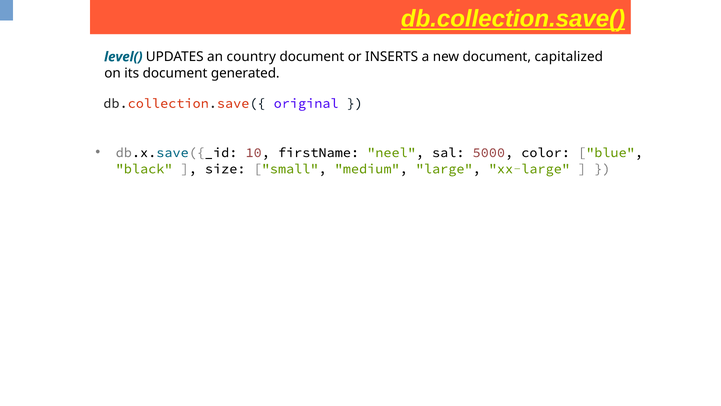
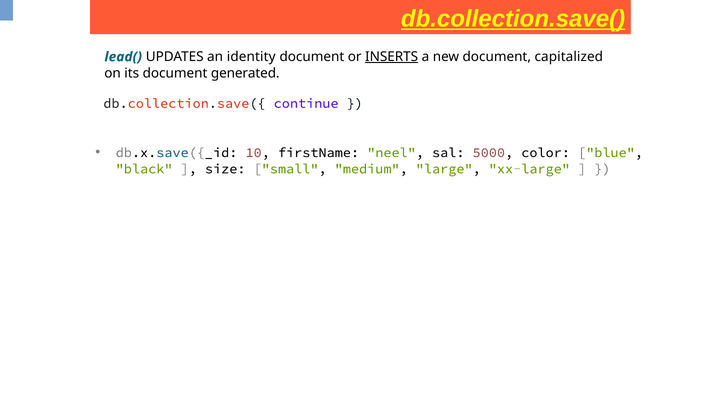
level(: level( -> lead(
country: country -> identity
INSERTS underline: none -> present
original: original -> continue
